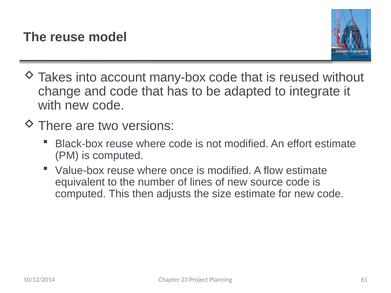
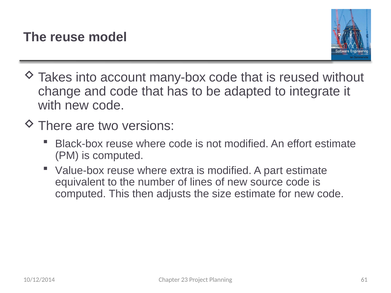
once: once -> extra
flow: flow -> part
